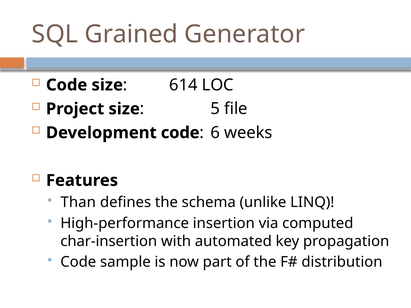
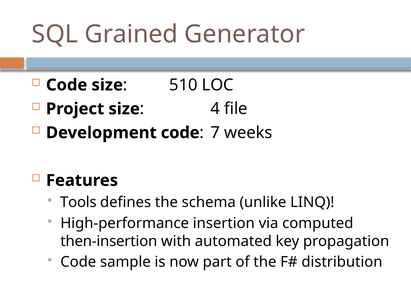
614: 614 -> 510
5: 5 -> 4
6: 6 -> 7
Than: Than -> Tools
char-insertion: char-insertion -> then-insertion
